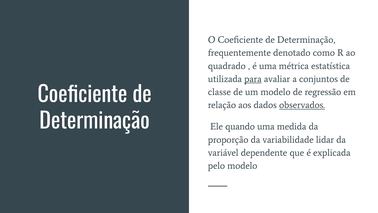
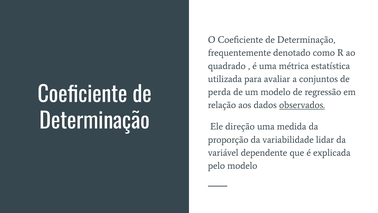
para underline: present -> none
classe: classe -> perda
quando: quando -> direção
